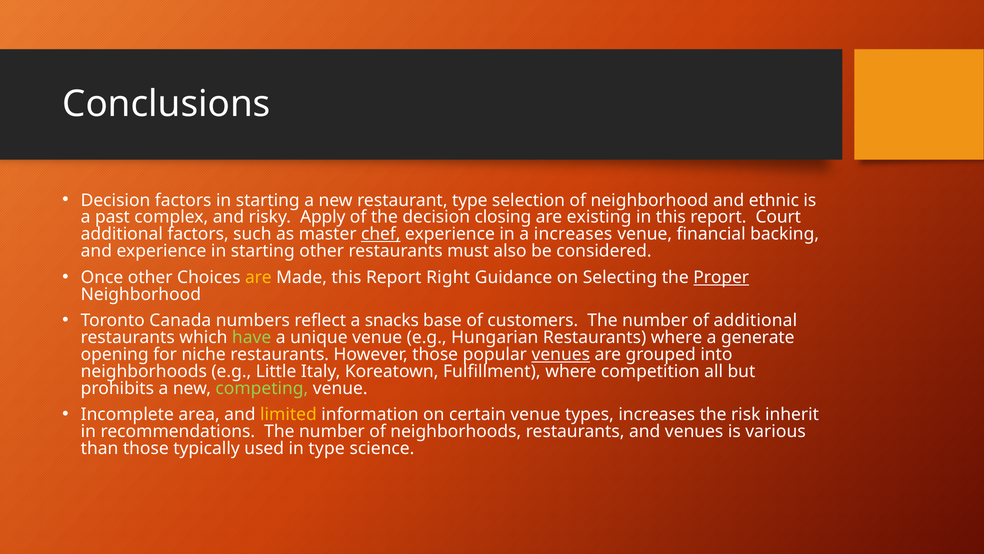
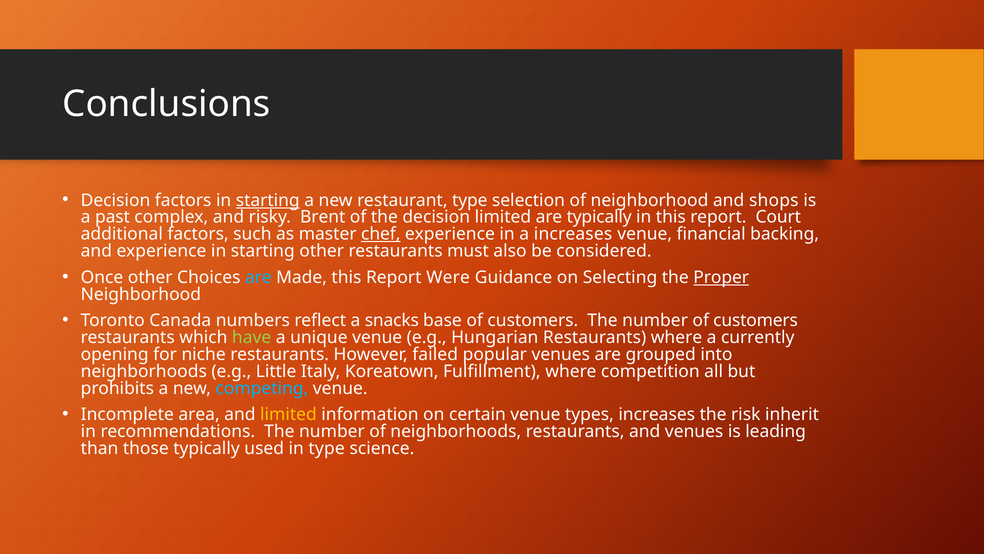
starting at (268, 200) underline: none -> present
ethnic: ethnic -> shops
Apply: Apply -> Brent
decision closing: closing -> limited
are existing: existing -> typically
are at (258, 277) colour: yellow -> light blue
Right: Right -> Were
number of additional: additional -> customers
generate: generate -> currently
However those: those -> failed
venues at (561, 354) underline: present -> none
competing colour: light green -> light blue
various: various -> leading
